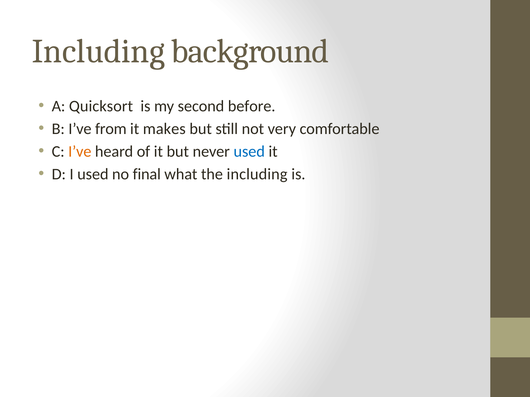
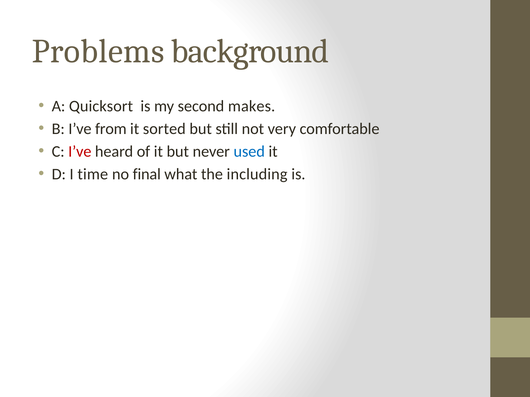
Including at (98, 51): Including -> Problems
before: before -> makes
makes: makes -> sorted
I’ve at (80, 152) colour: orange -> red
I used: used -> time
